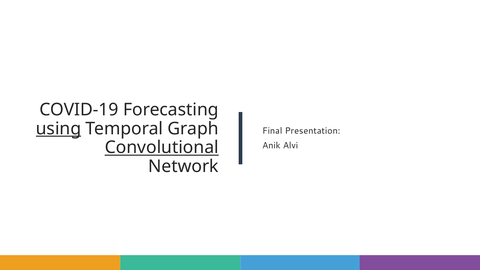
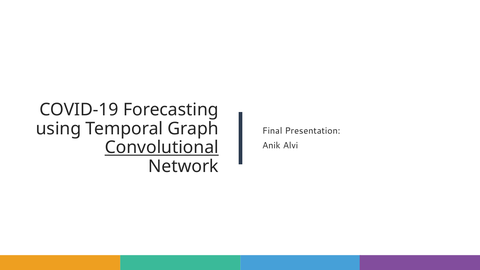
using underline: present -> none
